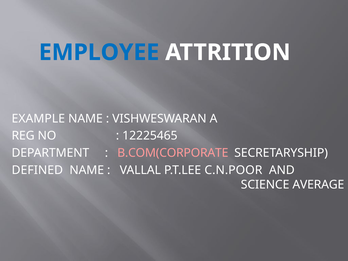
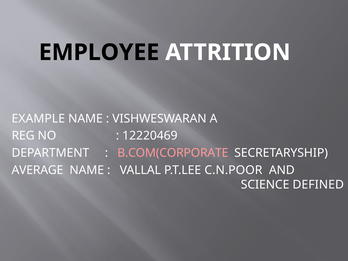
EMPLOYEE colour: blue -> black
12225465: 12225465 -> 12220469
DEFINED: DEFINED -> AVERAGE
AVERAGE: AVERAGE -> DEFINED
